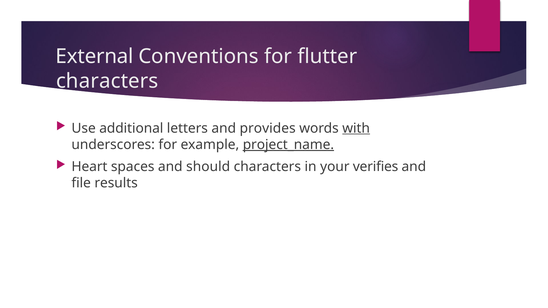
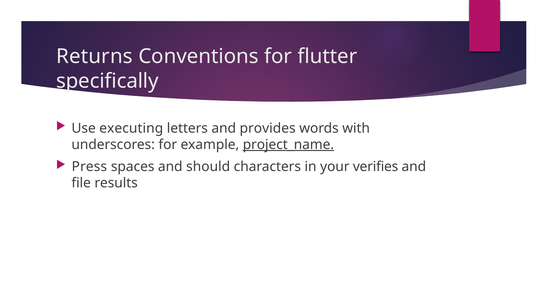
External: External -> Returns
characters at (107, 81): characters -> specifically
additional: additional -> executing
with underline: present -> none
Heart: Heart -> Press
